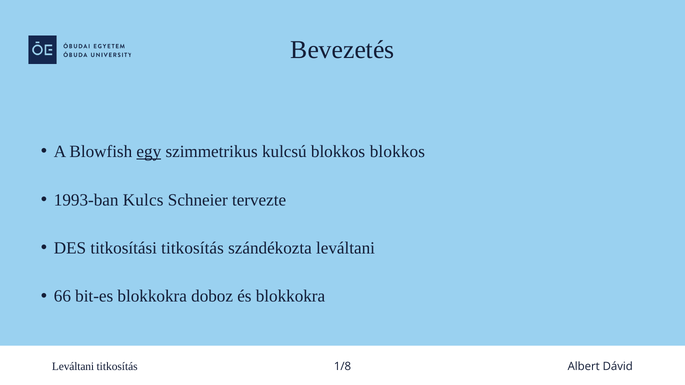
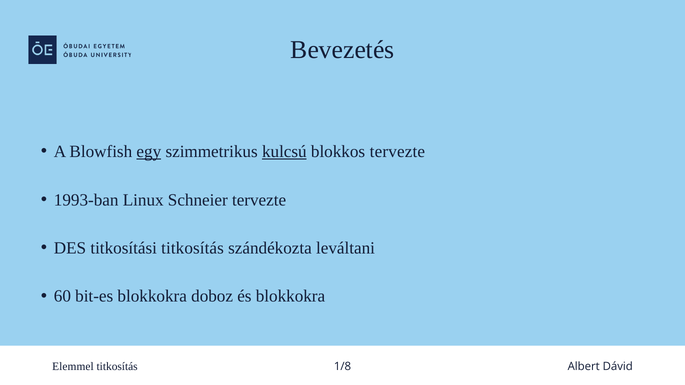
kulcsú underline: none -> present
blokkos blokkos: blokkos -> tervezte
Kulcs: Kulcs -> Linux
66: 66 -> 60
Leváltani at (73, 367): Leváltani -> Elemmel
